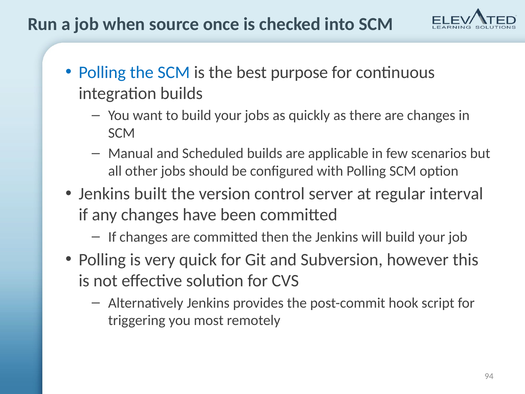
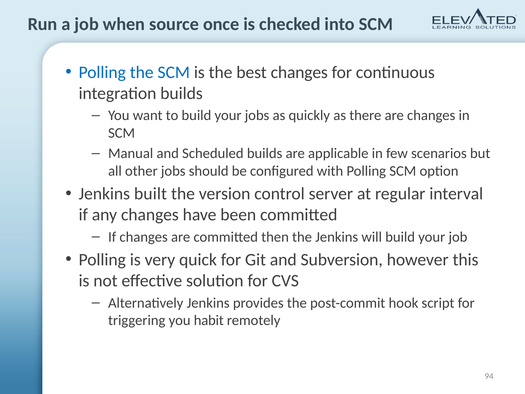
best purpose: purpose -> changes
most: most -> habit
